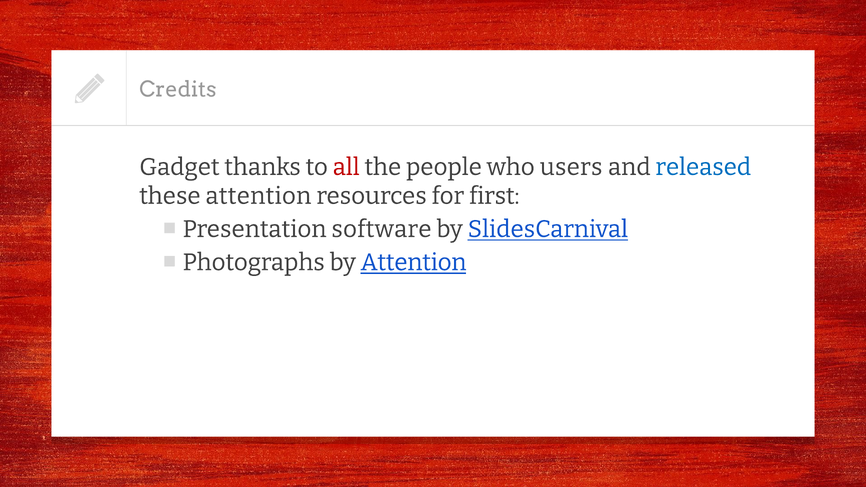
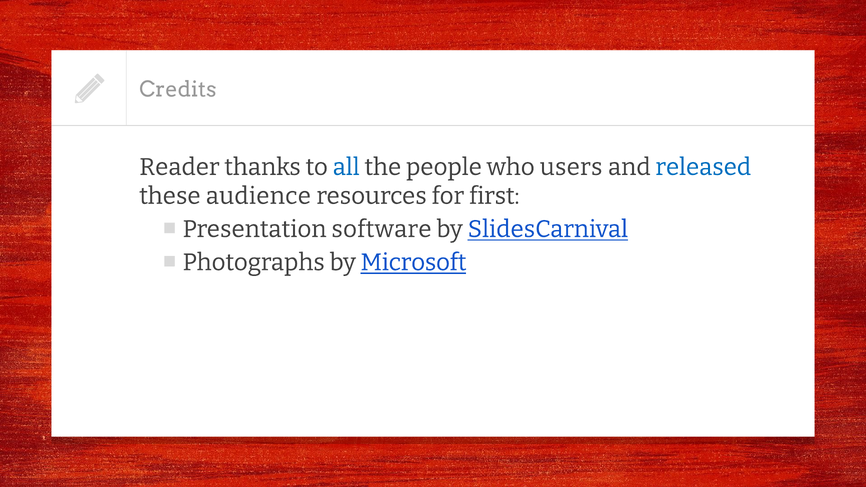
Gadget: Gadget -> Reader
all colour: red -> blue
these attention: attention -> audience
by Attention: Attention -> Microsoft
